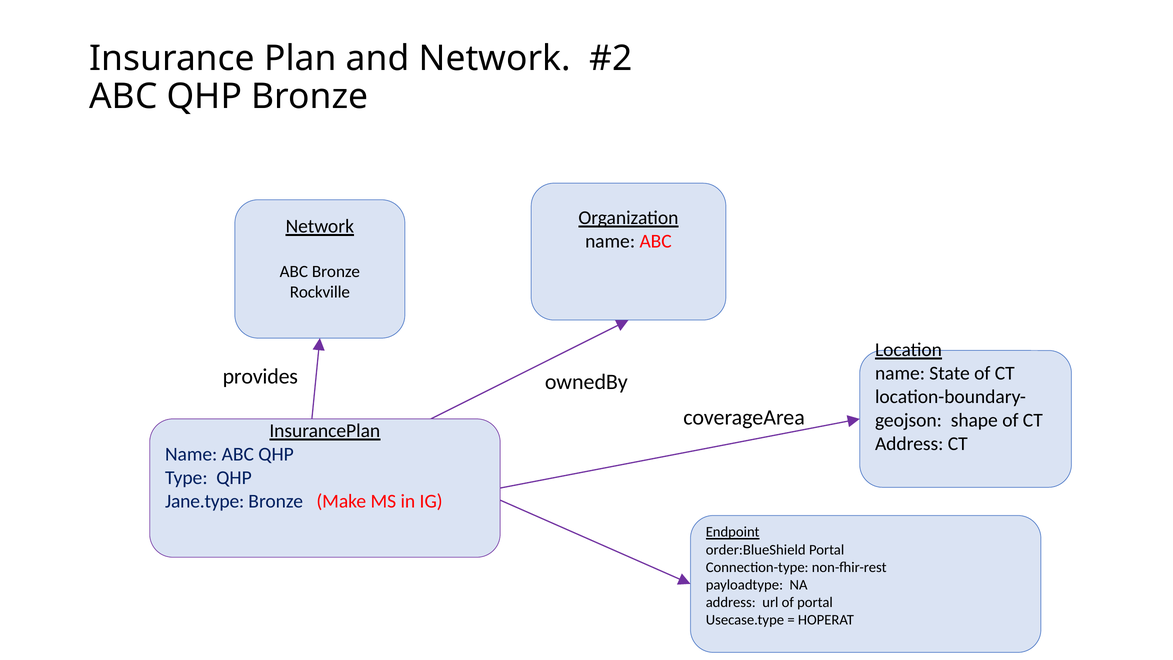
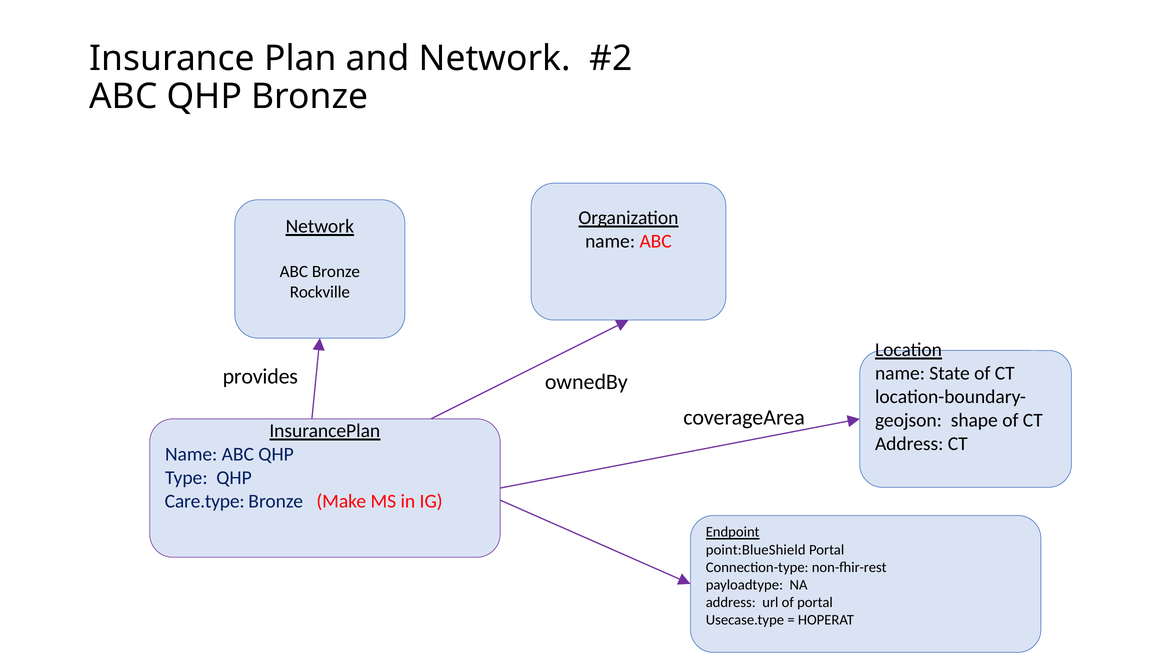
Jane.type: Jane.type -> Care.type
order:BlueShield: order:BlueShield -> point:BlueShield
